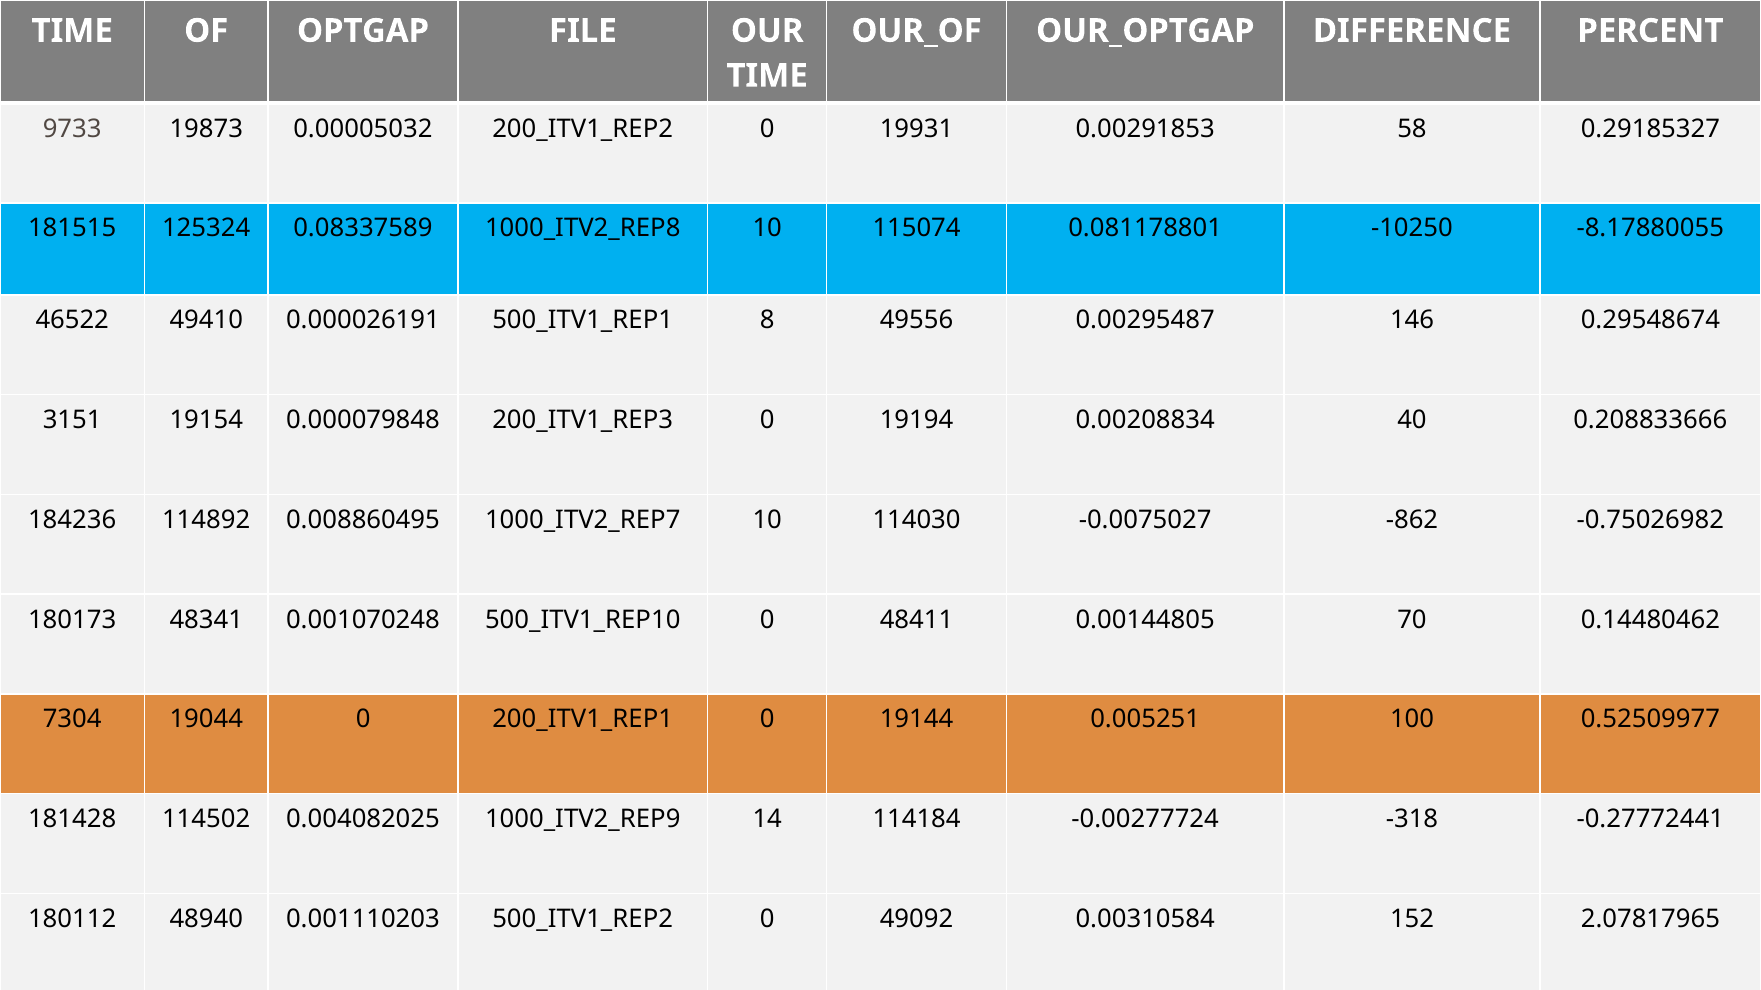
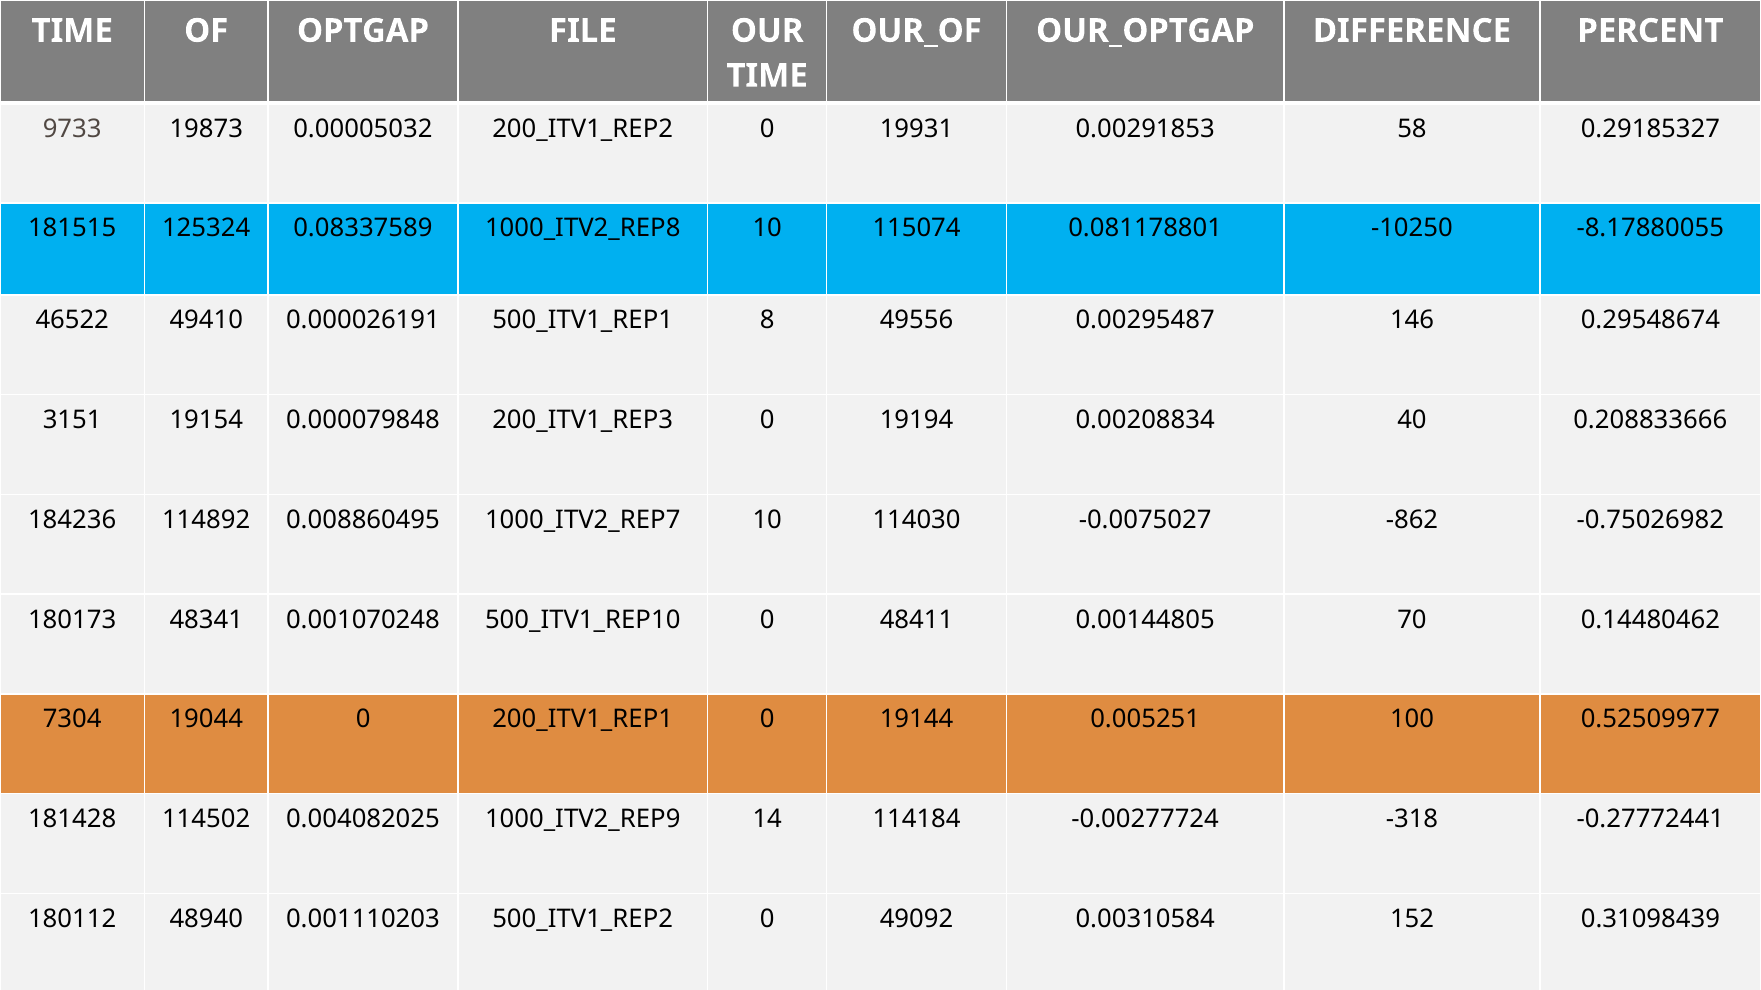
2.07817965: 2.07817965 -> 0.31098439
